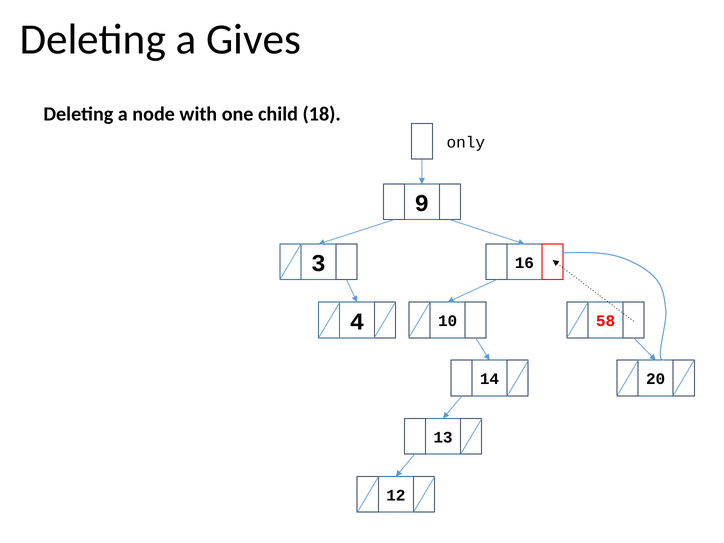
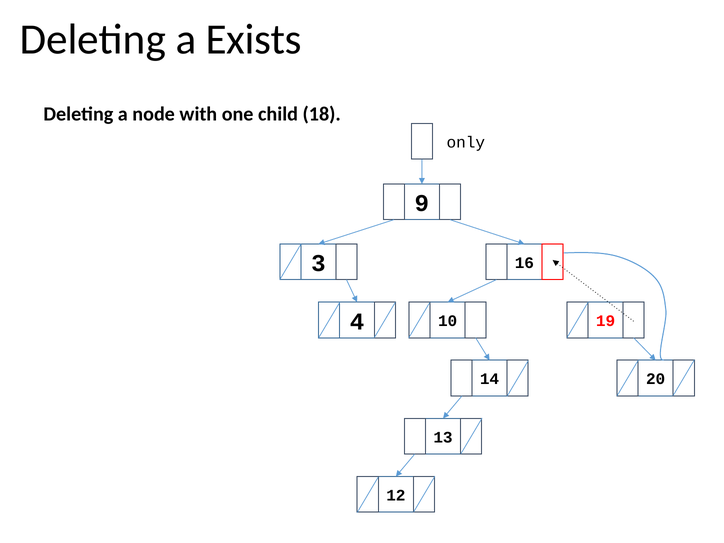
Gives: Gives -> Exists
58: 58 -> 19
